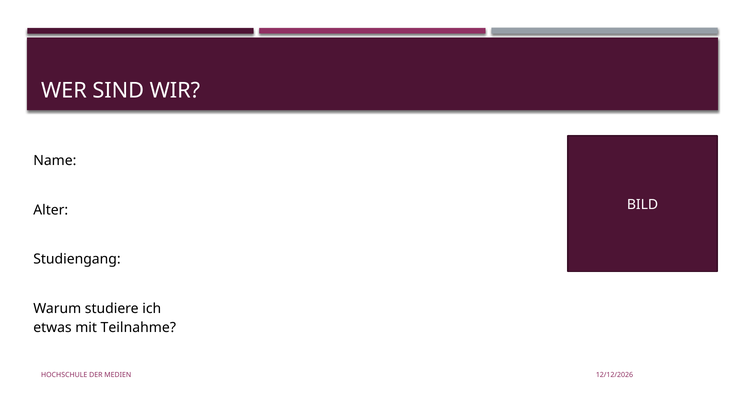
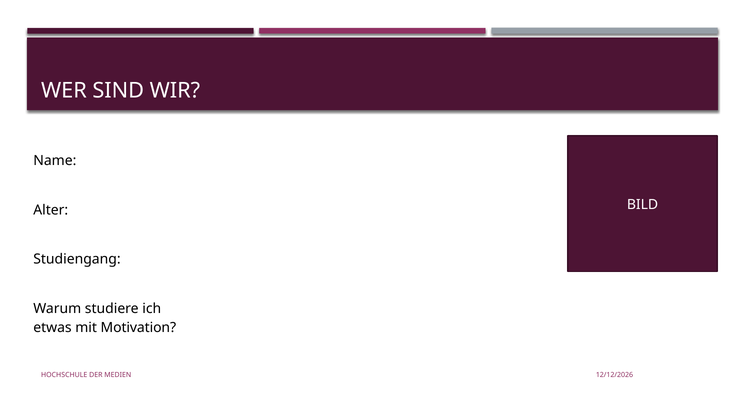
Teilnahme: Teilnahme -> Motivation
